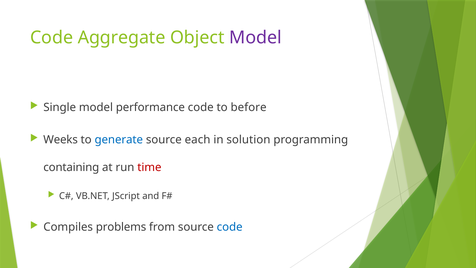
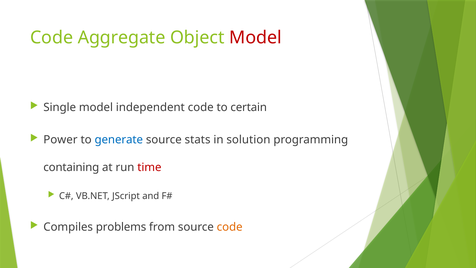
Model at (255, 38) colour: purple -> red
performance: performance -> independent
before: before -> certain
Weeks: Weeks -> Power
each: each -> stats
code at (230, 227) colour: blue -> orange
